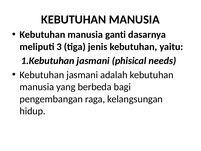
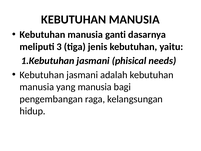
yang berbeda: berbeda -> manusia
